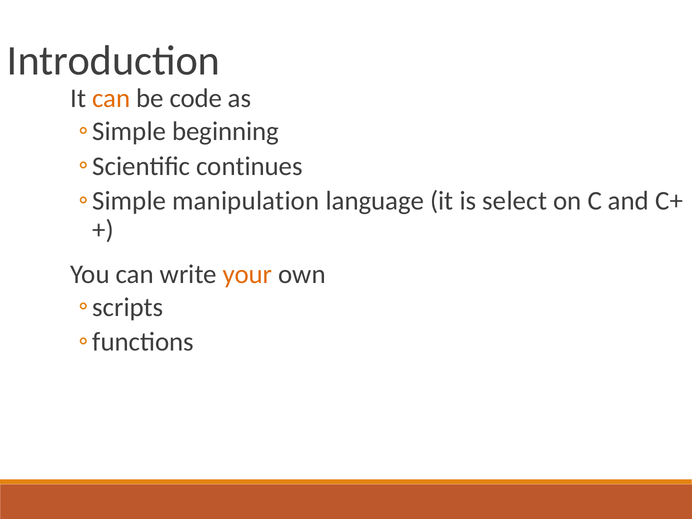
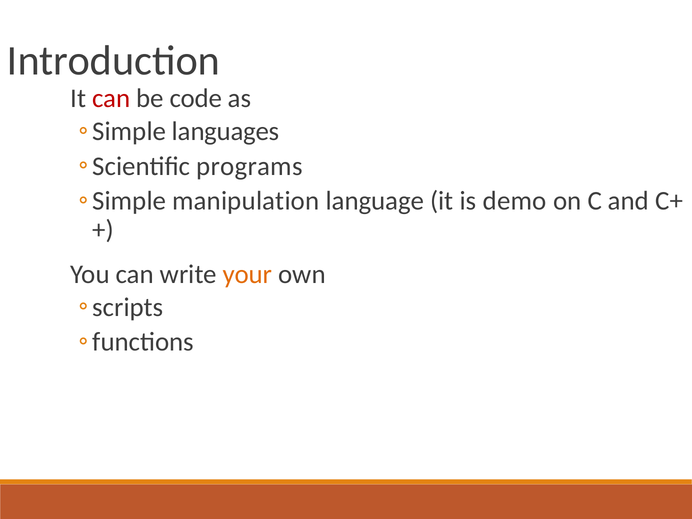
can at (111, 99) colour: orange -> red
beginning: beginning -> languages
continues: continues -> programs
select: select -> demo
